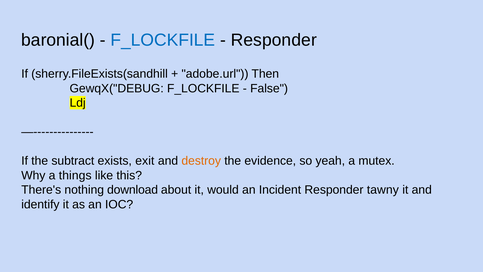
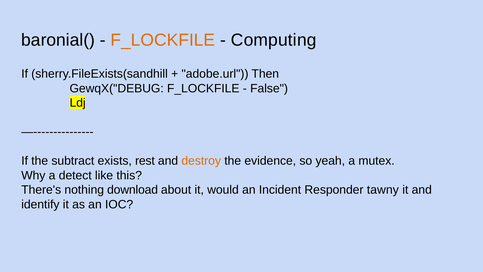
F_LOCKFILE at (163, 40) colour: blue -> orange
Responder at (274, 40): Responder -> Computing
exit: exit -> rest
things: things -> detect
